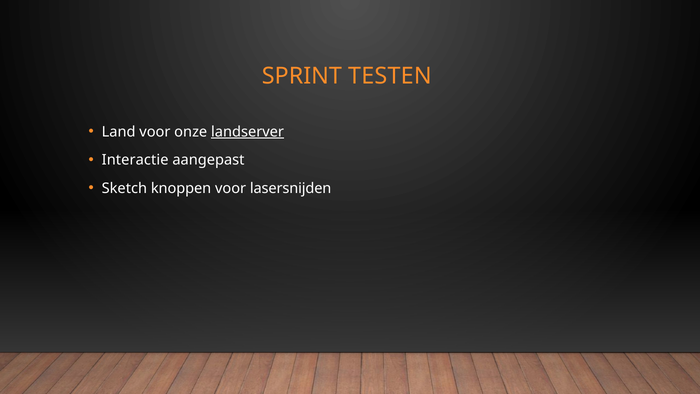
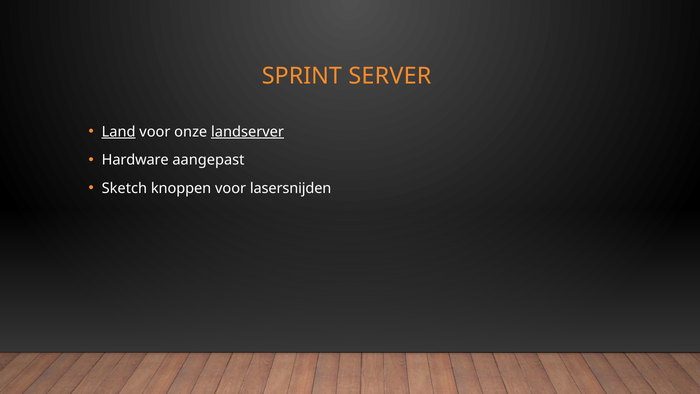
TESTEN: TESTEN -> SERVER
Land underline: none -> present
Interactie: Interactie -> Hardware
